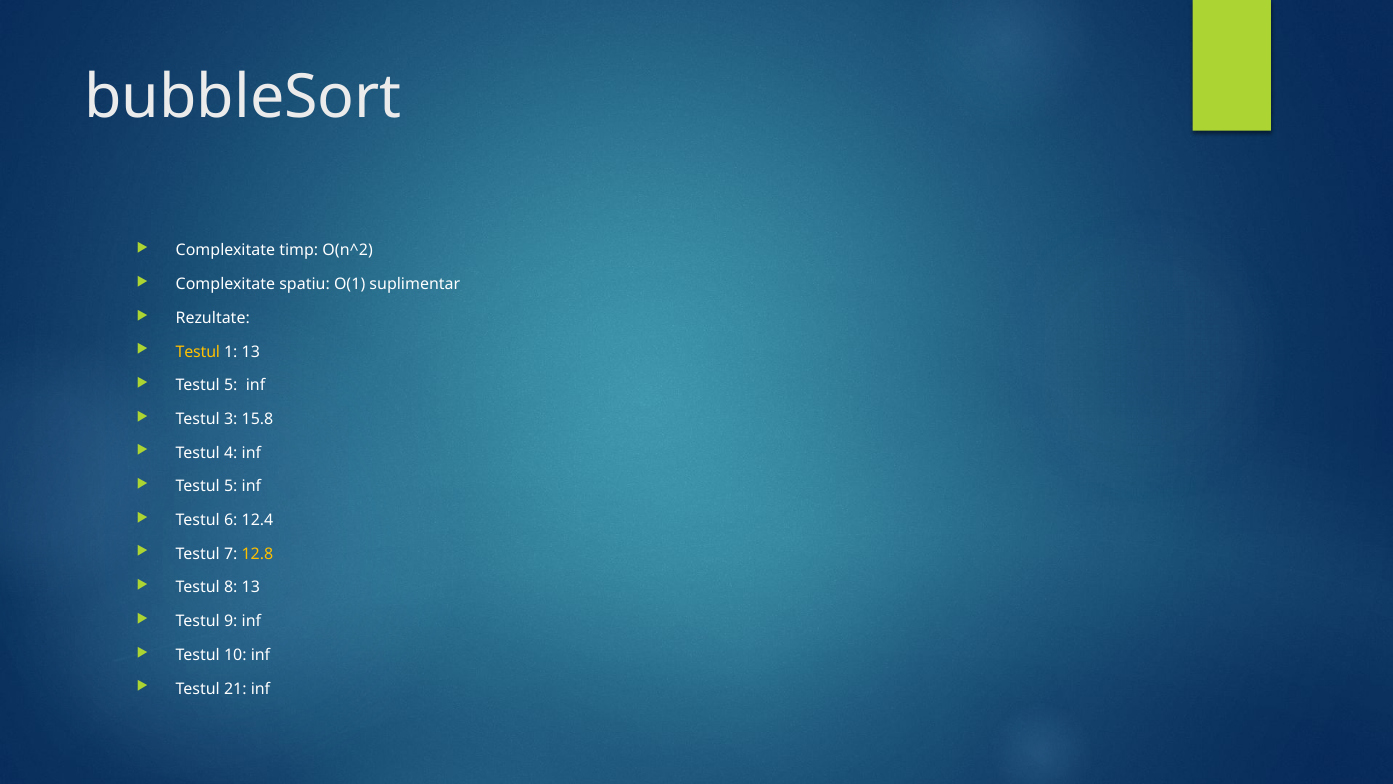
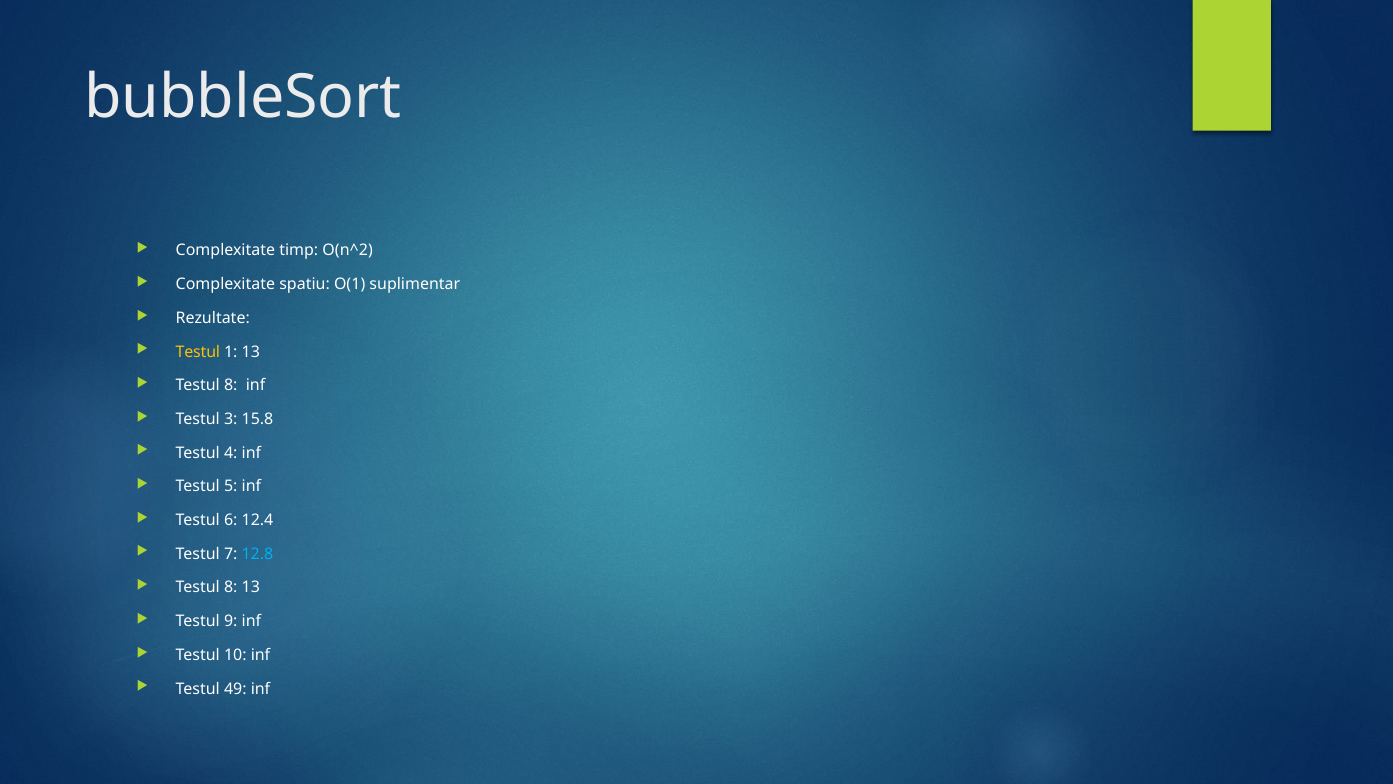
5 at (231, 385): 5 -> 8
12.8 colour: yellow -> light blue
21: 21 -> 49
